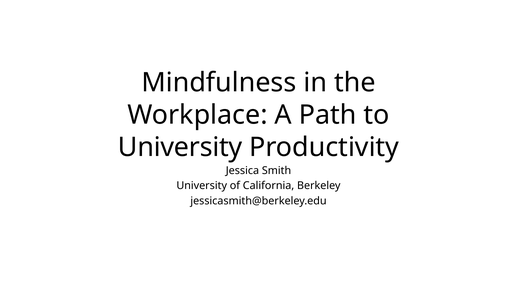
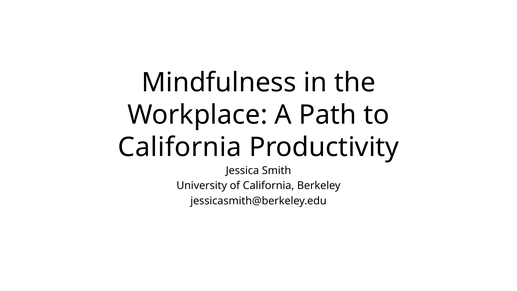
University at (180, 147): University -> California
